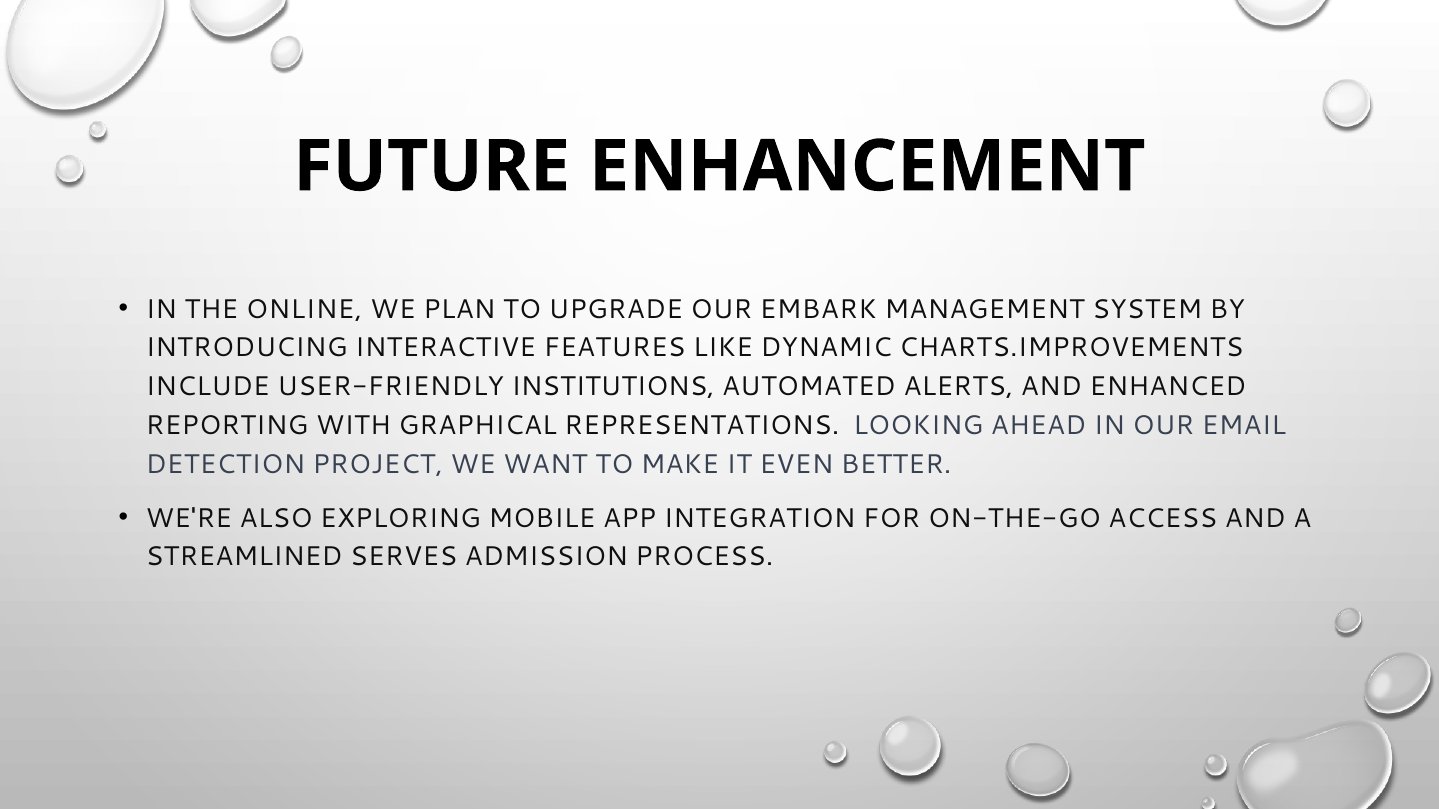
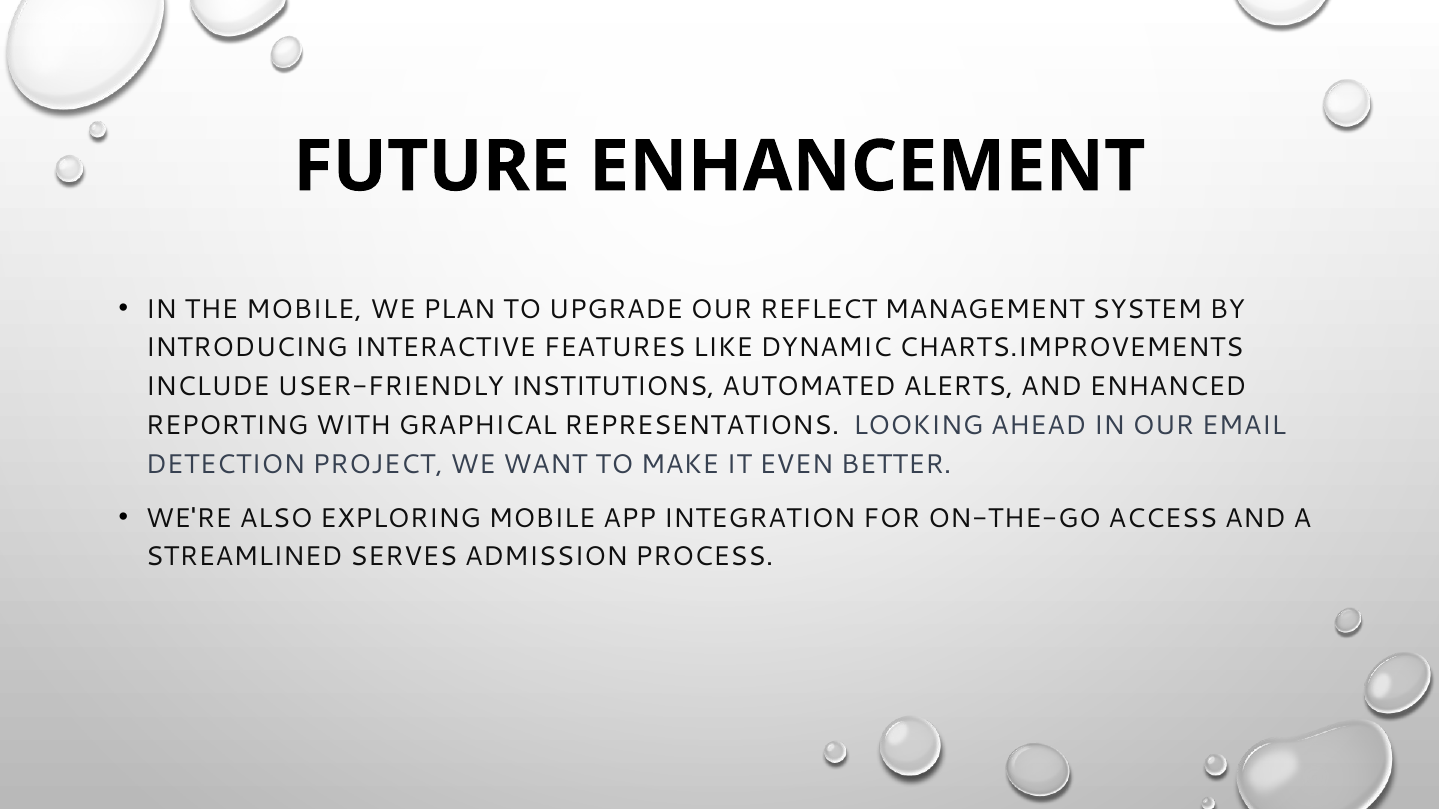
THE ONLINE: ONLINE -> MOBILE
EMBARK: EMBARK -> REFLECT
